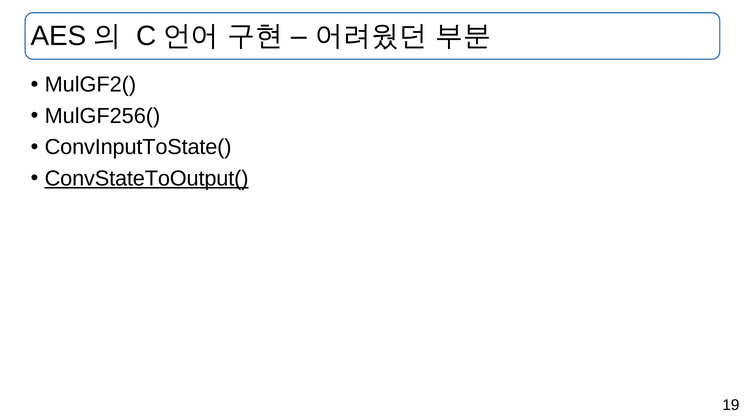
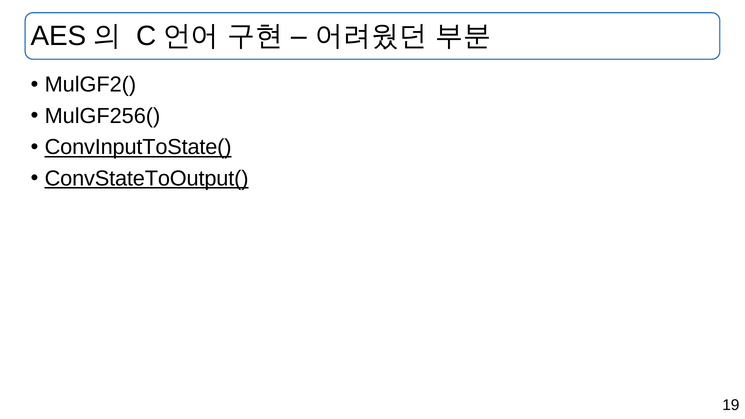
ConvInputToState( underline: none -> present
